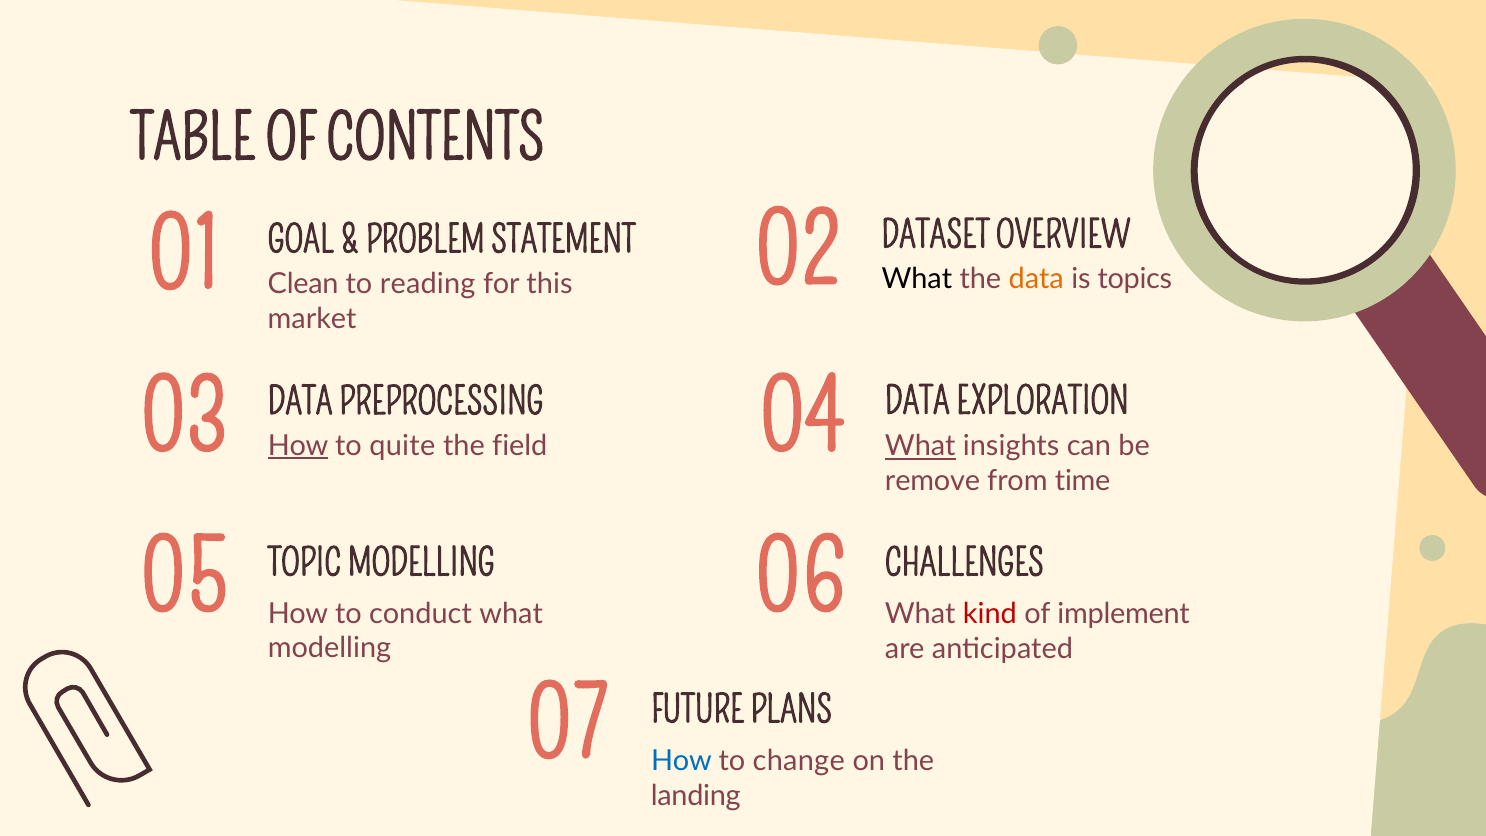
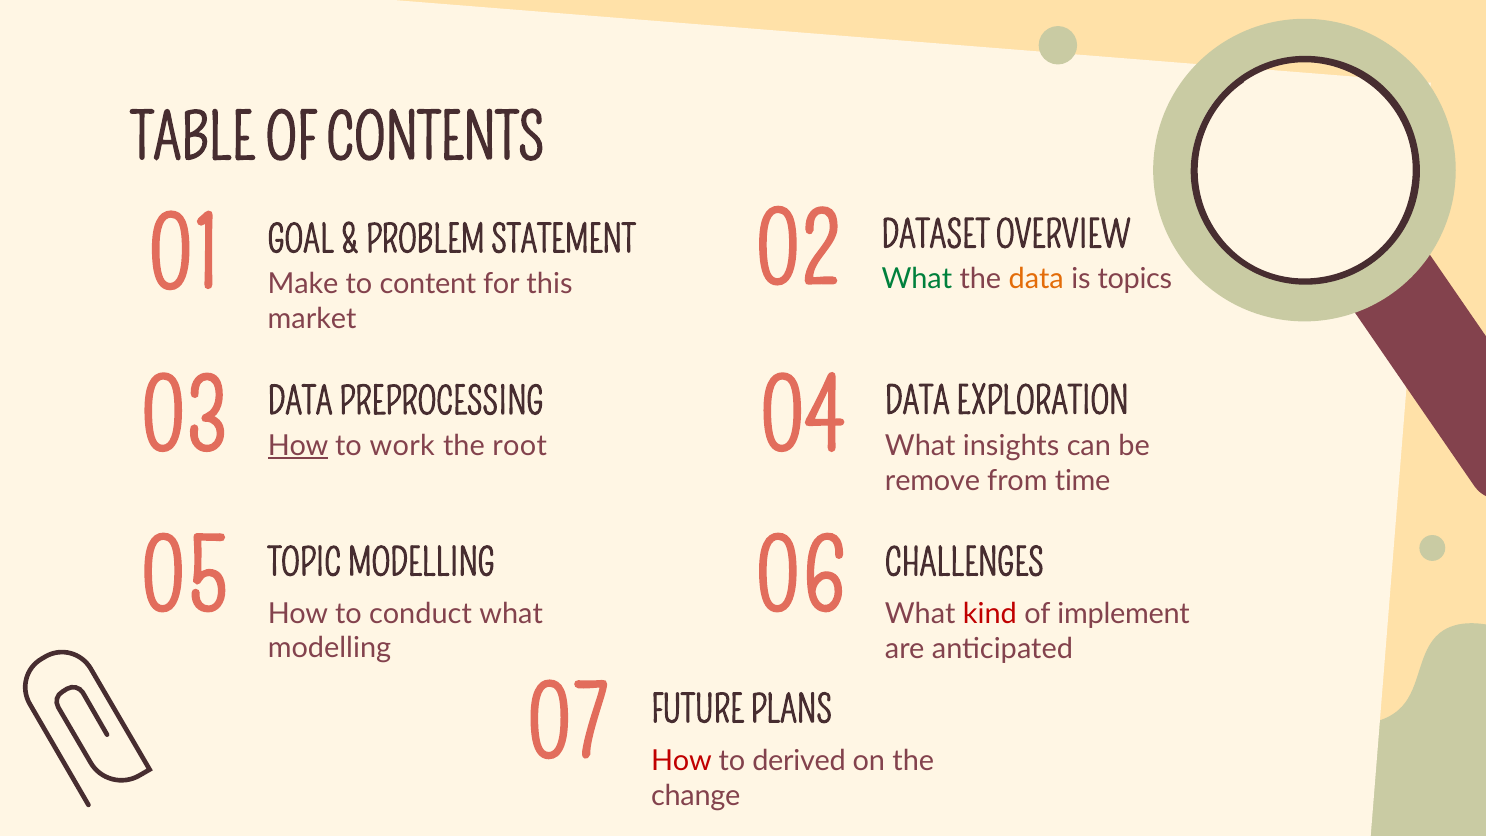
What at (917, 279) colour: black -> green
Clean: Clean -> Make
reading: reading -> content
quite: quite -> work
field: field -> root
What at (920, 446) underline: present -> none
How at (681, 761) colour: blue -> red
change: change -> derived
landing: landing -> change
